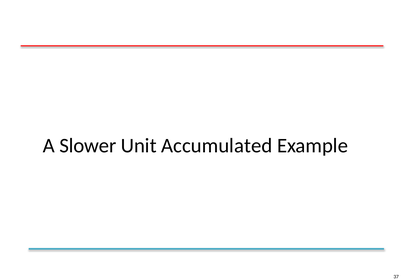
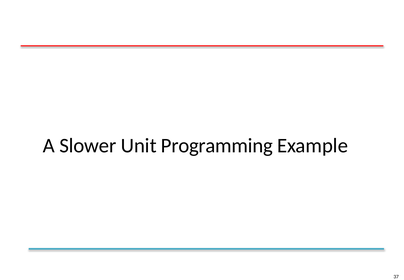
Accumulated: Accumulated -> Programming
